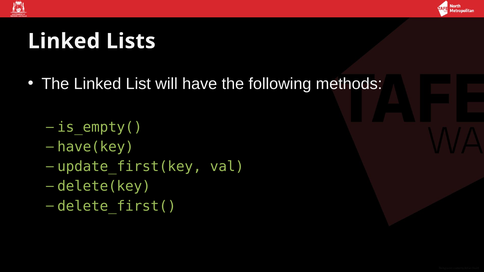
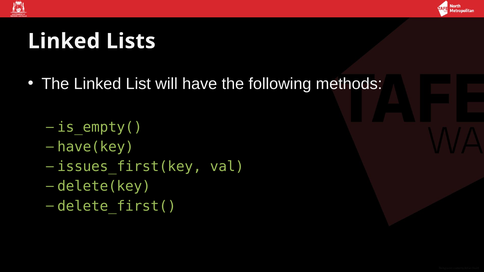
update_first(key: update_first(key -> issues_first(key
